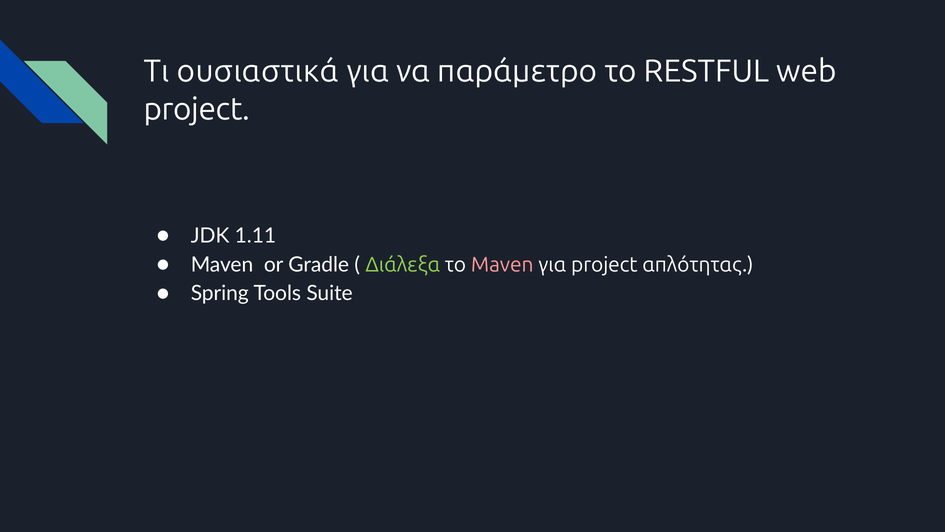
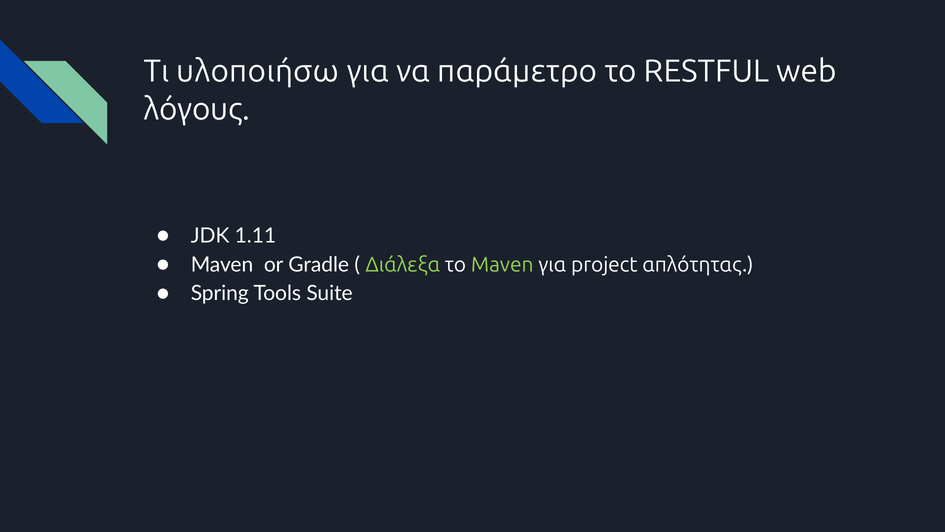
ουσιαστικά: ουσιαστικά -> υλοποιήσω
project at (197, 109): project -> λόγους
Maven at (502, 264) colour: pink -> light green
